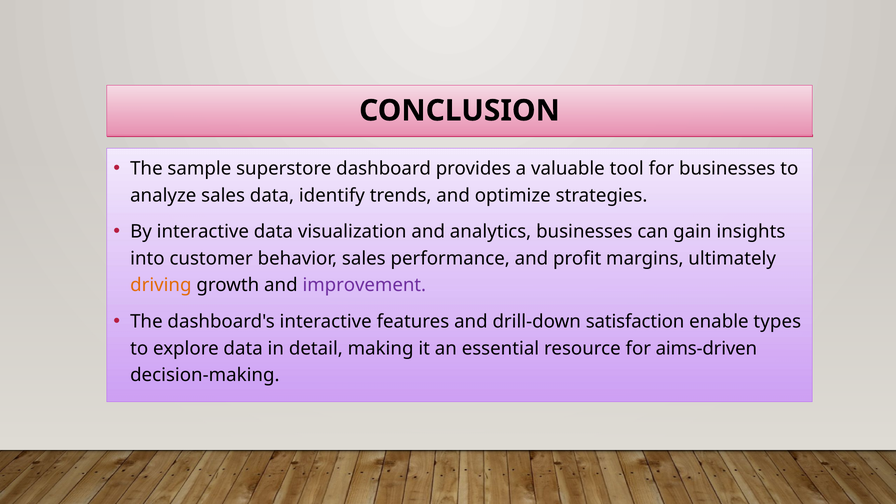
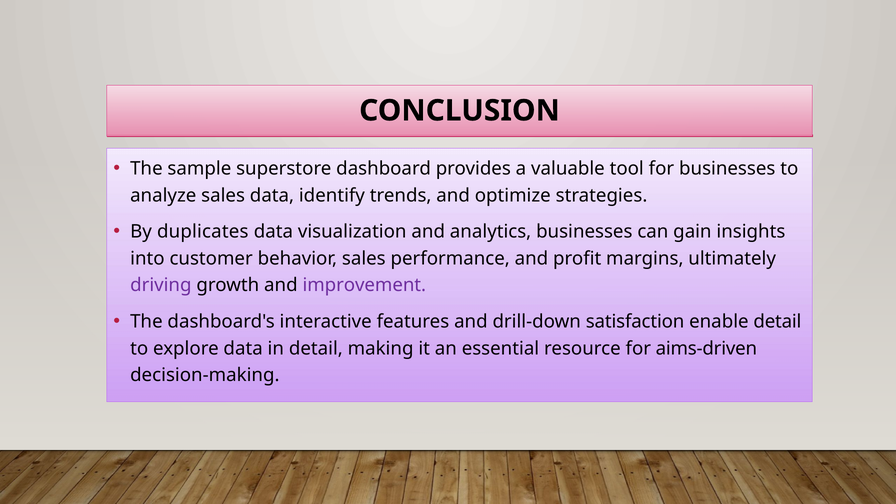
By interactive: interactive -> duplicates
driving colour: orange -> purple
enable types: types -> detail
